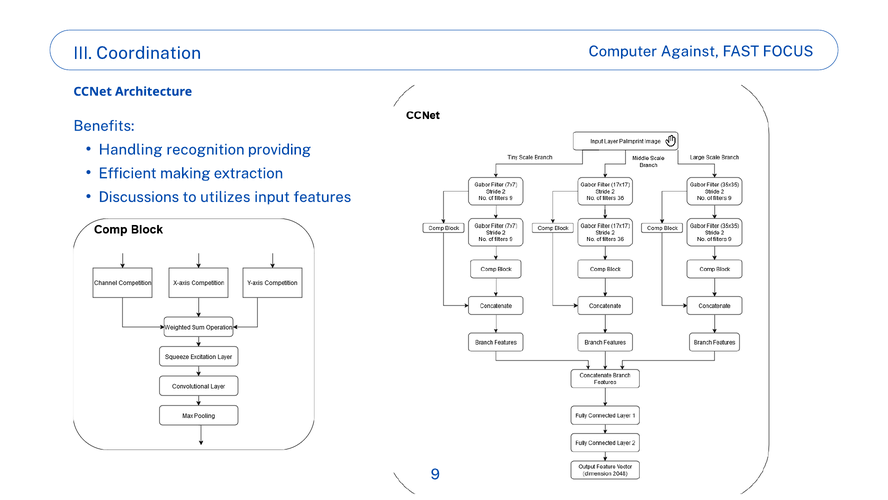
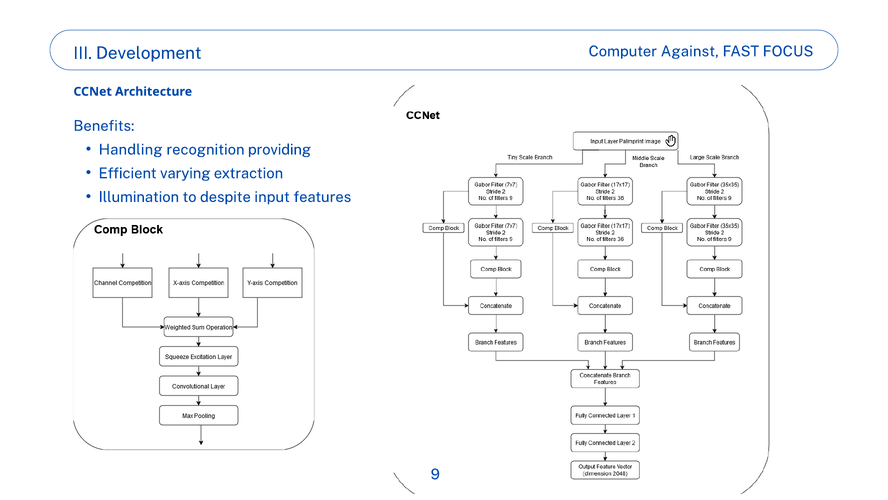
Coordination: Coordination -> Development
making: making -> varying
Discussions: Discussions -> Illumination
utilizes: utilizes -> despite
